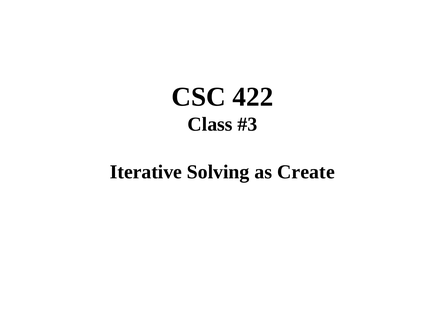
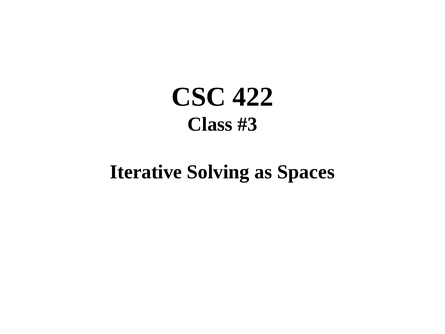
Create: Create -> Spaces
